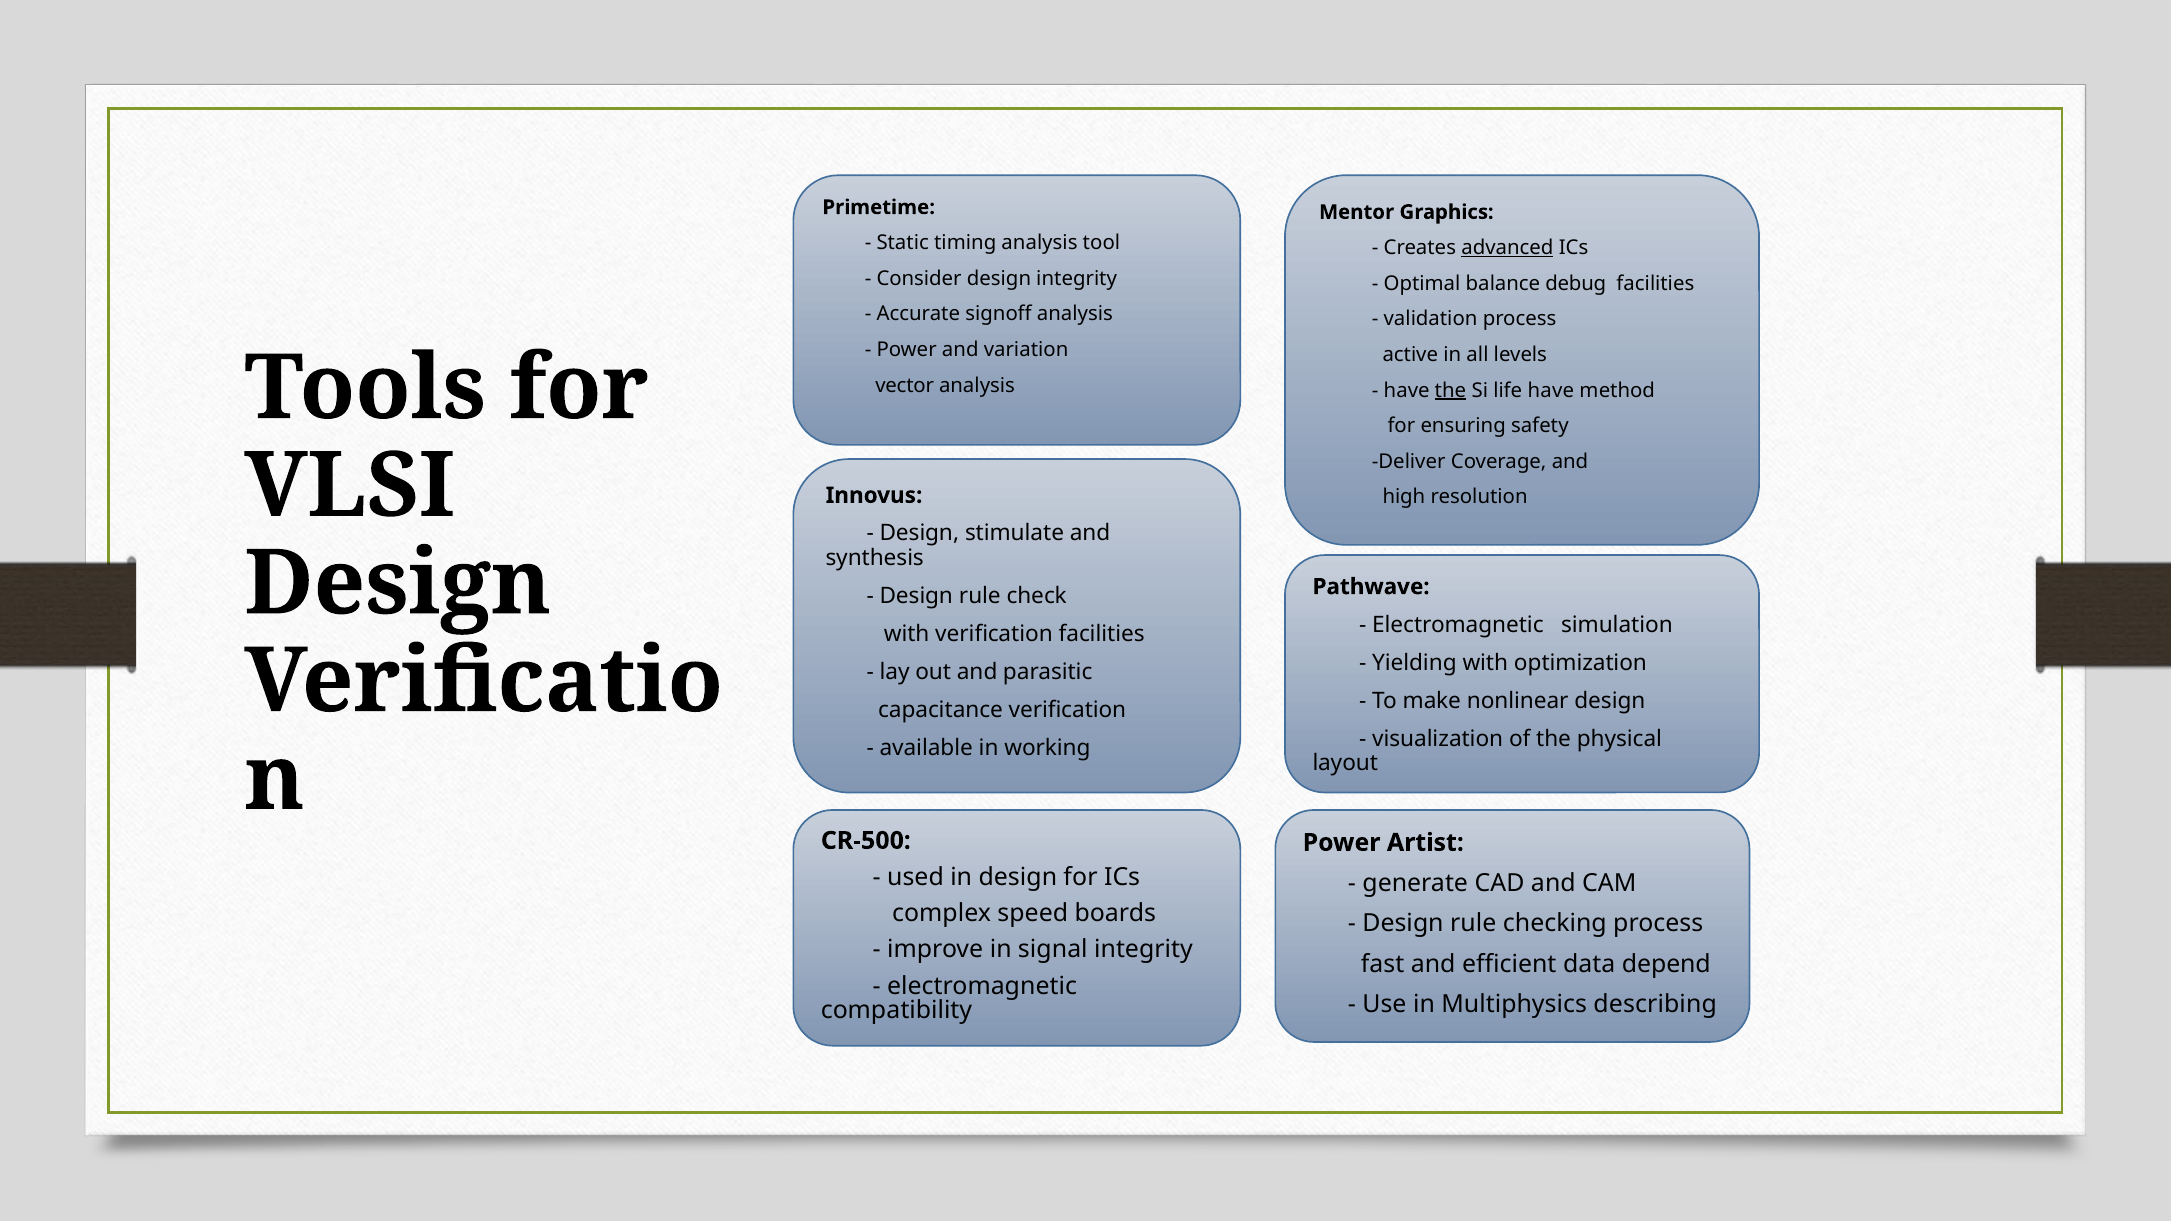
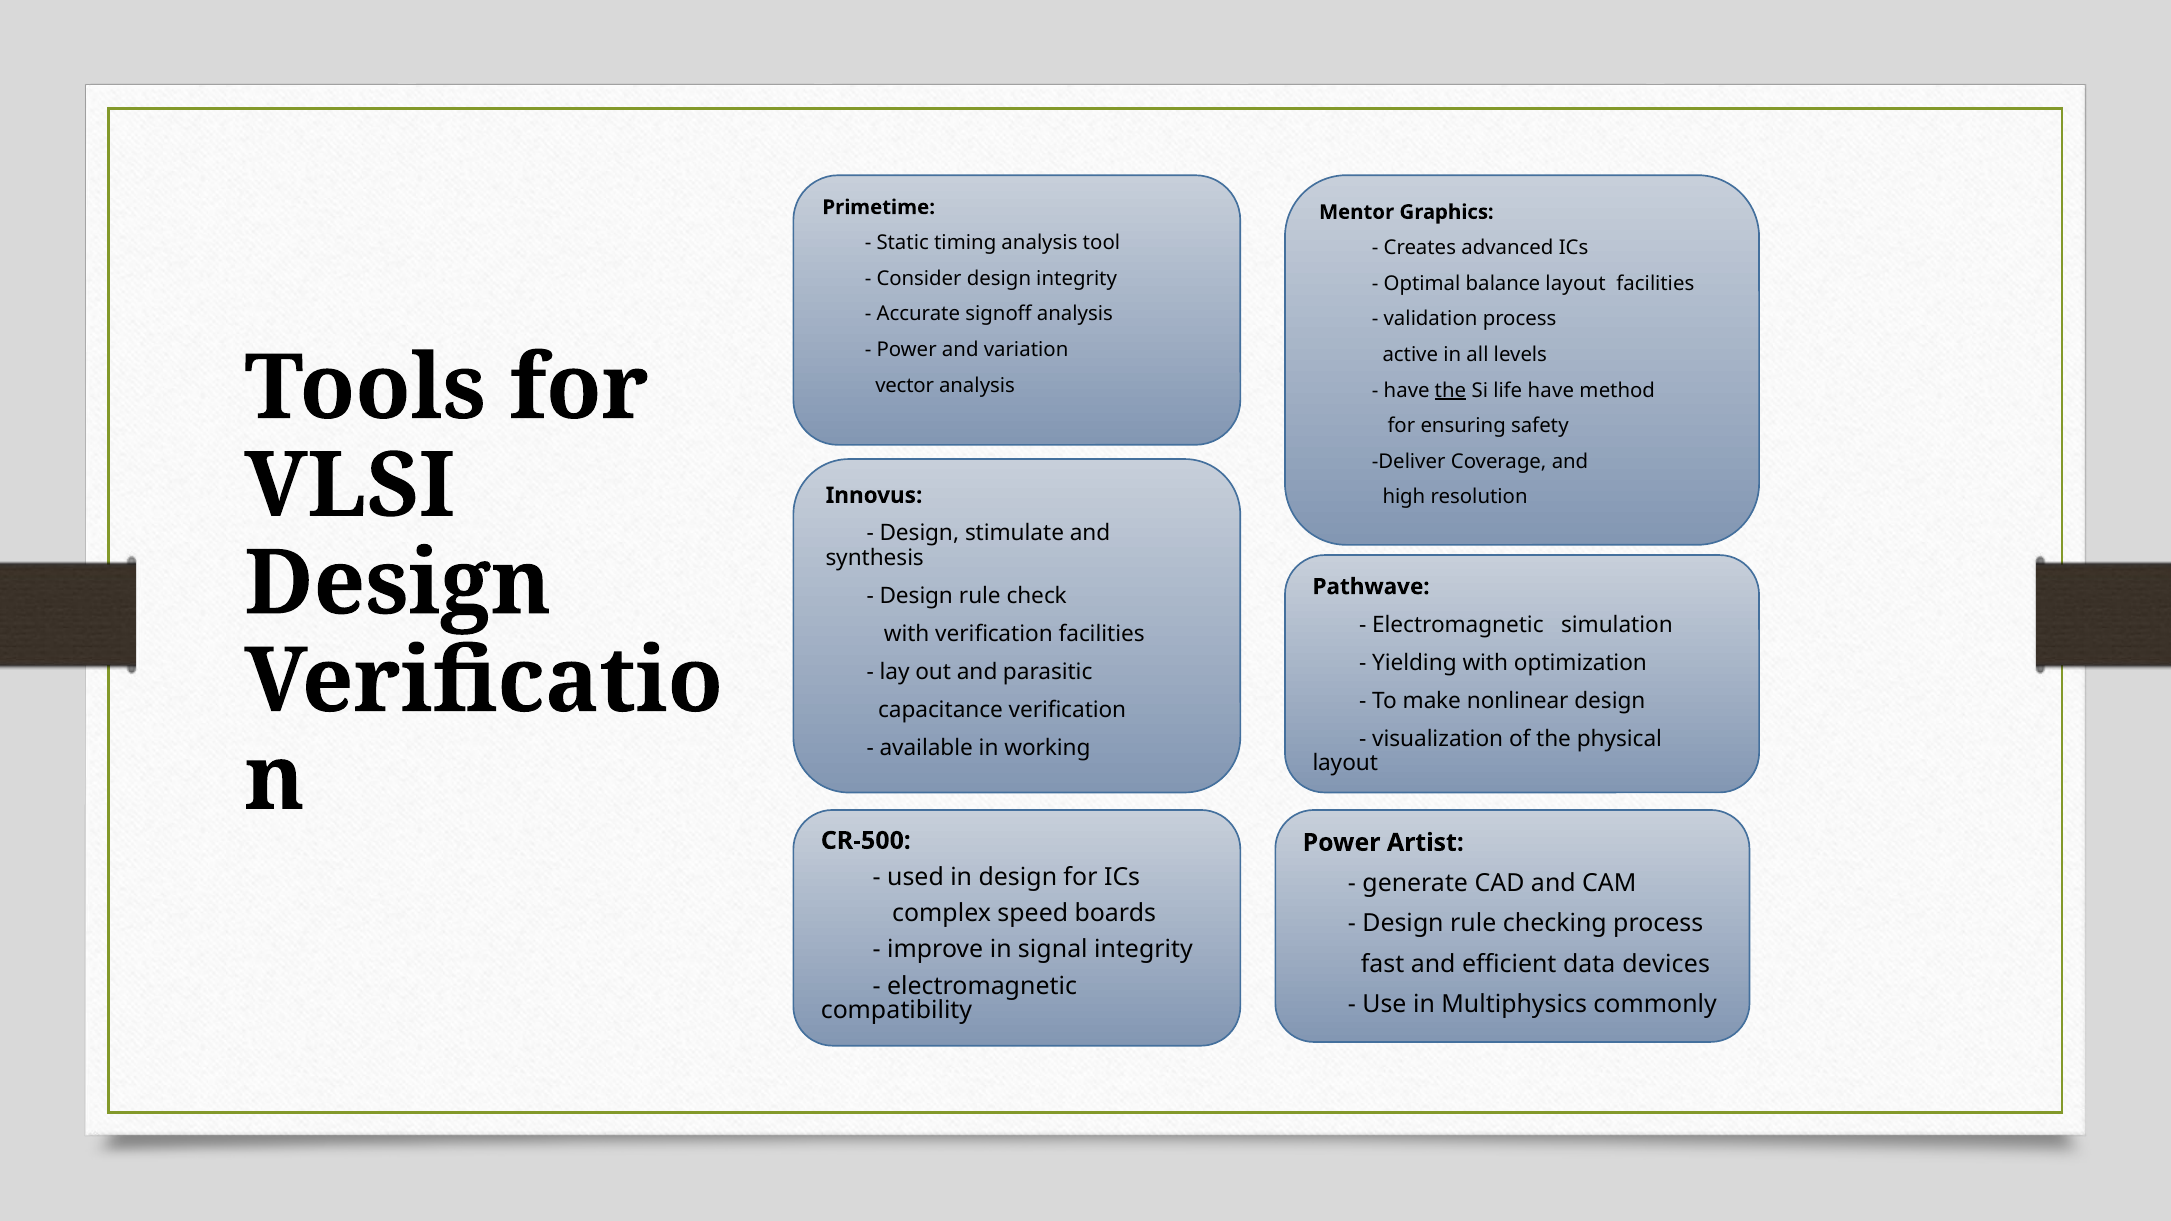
advanced underline: present -> none
balance debug: debug -> layout
depend: depend -> devices
describing: describing -> commonly
